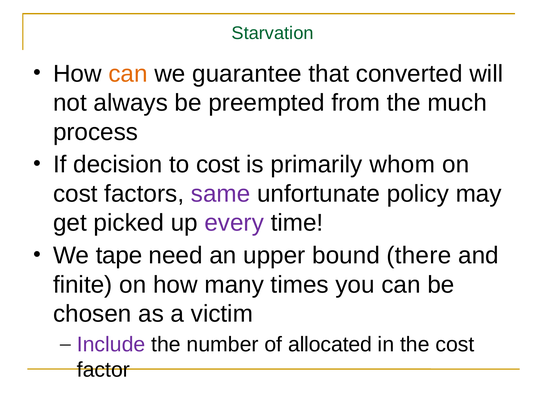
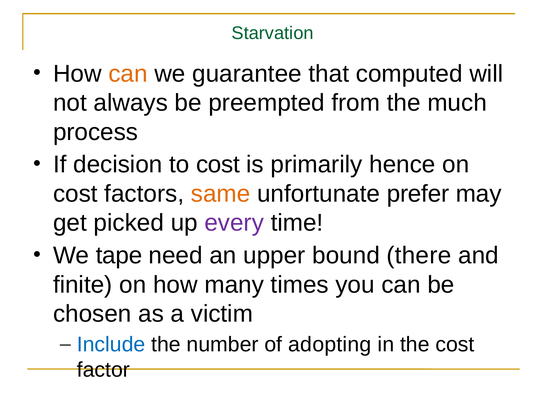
converted: converted -> computed
whom: whom -> hence
same colour: purple -> orange
policy: policy -> prefer
Include colour: purple -> blue
allocated: allocated -> adopting
